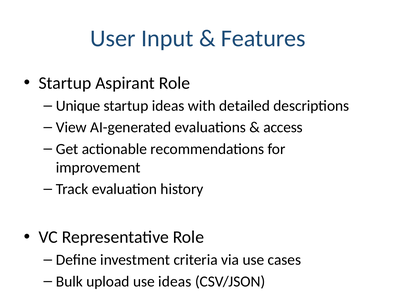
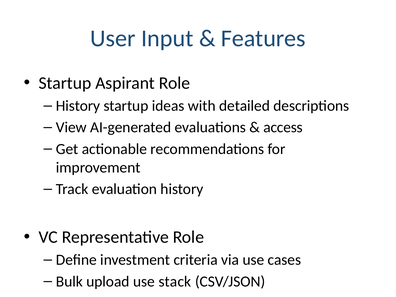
Unique at (78, 106): Unique -> History
use ideas: ideas -> stack
